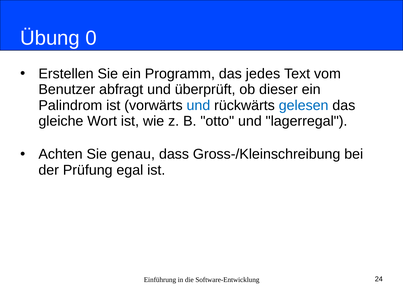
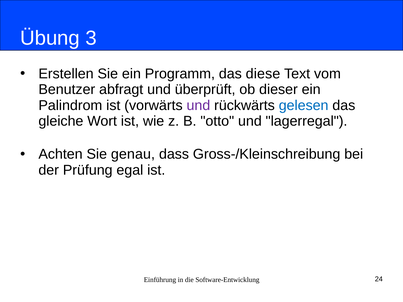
0: 0 -> 3
jedes: jedes -> diese
und at (198, 105) colour: blue -> purple
